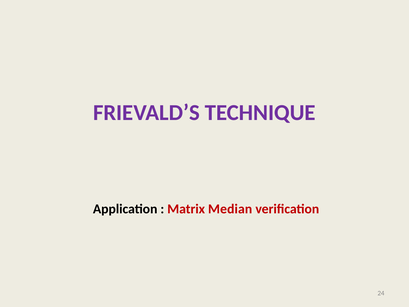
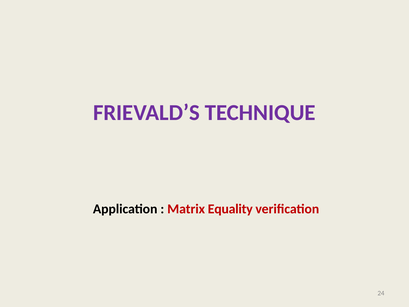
Median: Median -> Equality
